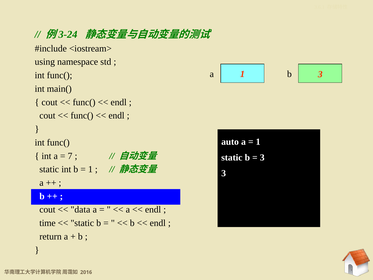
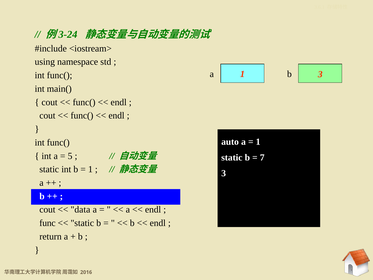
7: 7 -> 5
3 at (262, 157): 3 -> 7
time: time -> func
